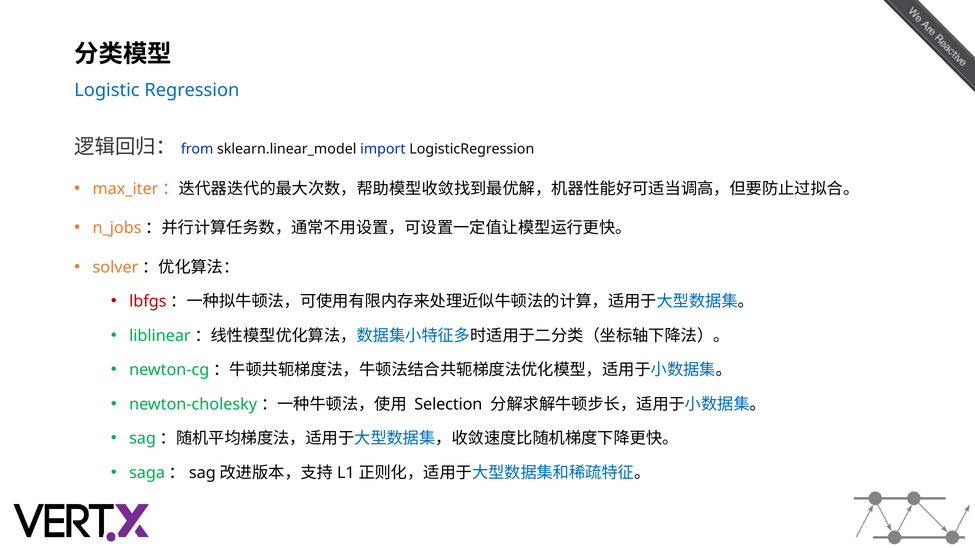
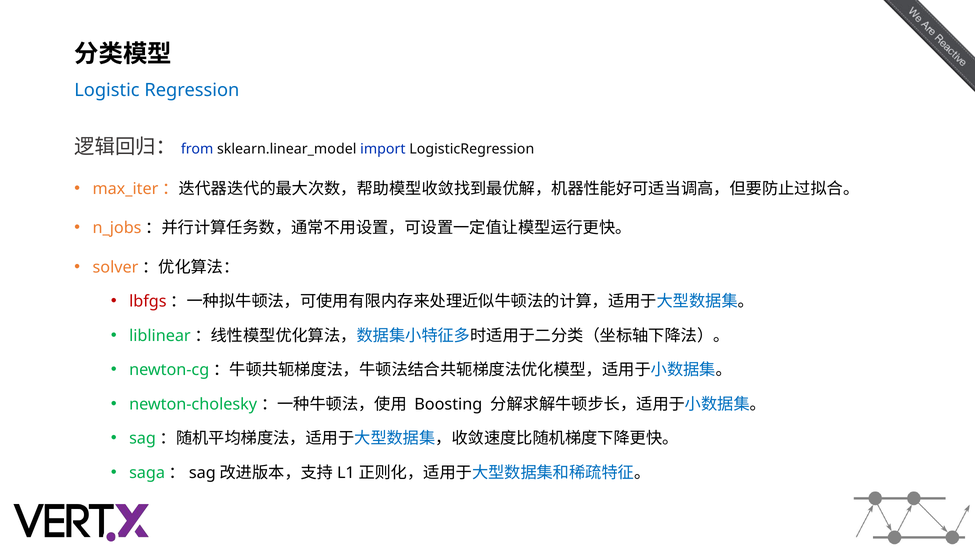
Selection: Selection -> Boosting
